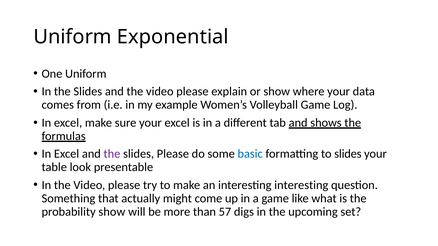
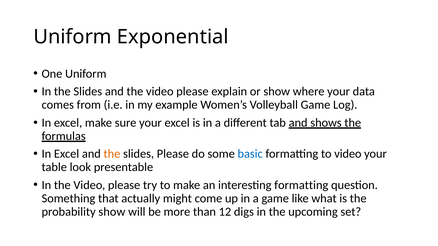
the at (112, 154) colour: purple -> orange
to slides: slides -> video
interesting interesting: interesting -> formatting
57: 57 -> 12
